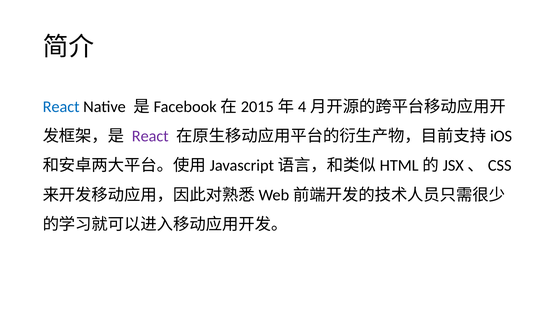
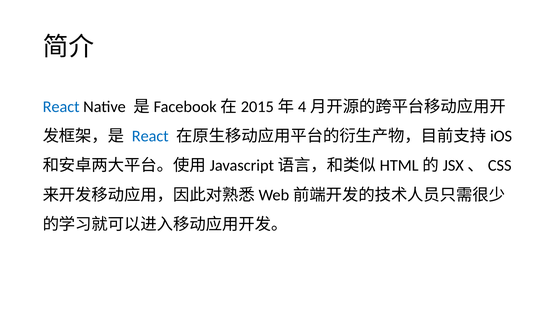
React at (150, 136) colour: purple -> blue
